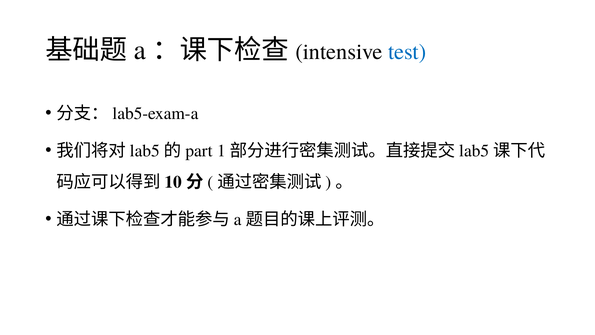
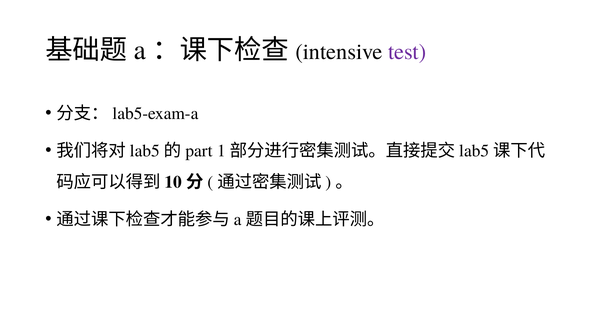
test colour: blue -> purple
